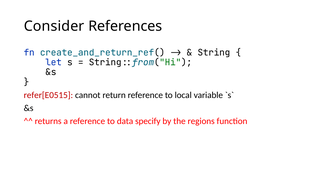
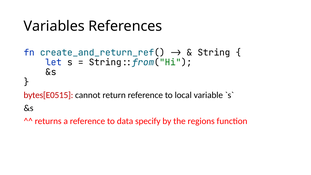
Consider: Consider -> Variables
refer[E0515: refer[E0515 -> bytes[E0515
